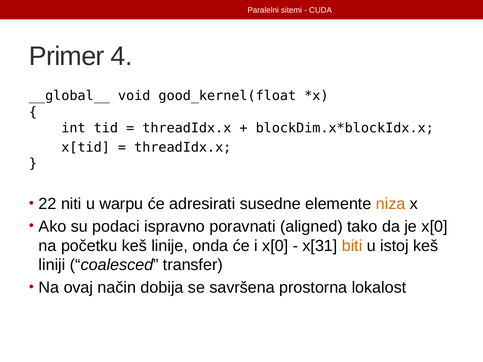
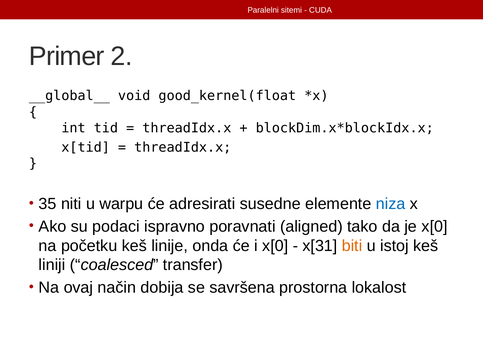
4: 4 -> 2
22: 22 -> 35
niza colour: orange -> blue
